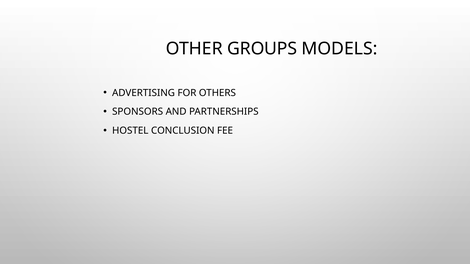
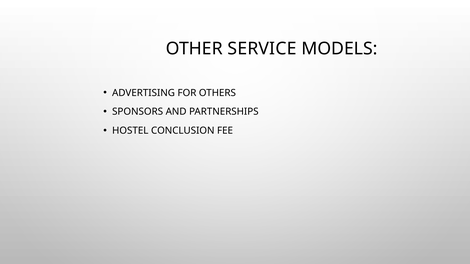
GROUPS: GROUPS -> SERVICE
